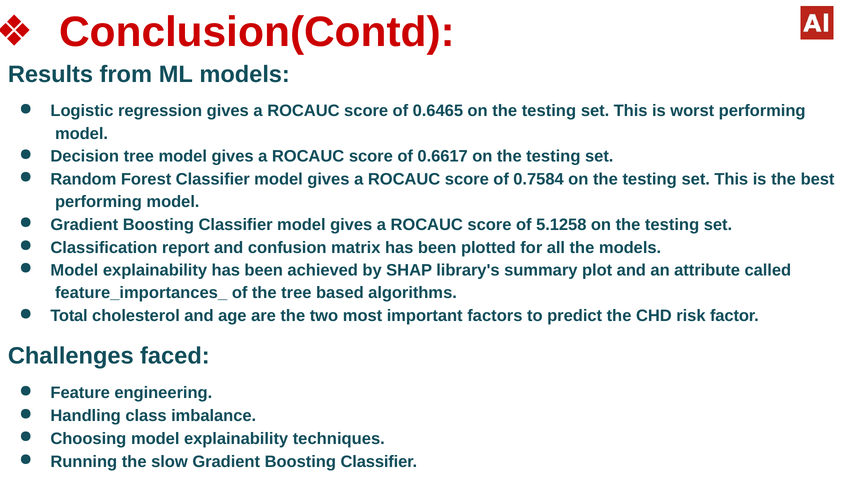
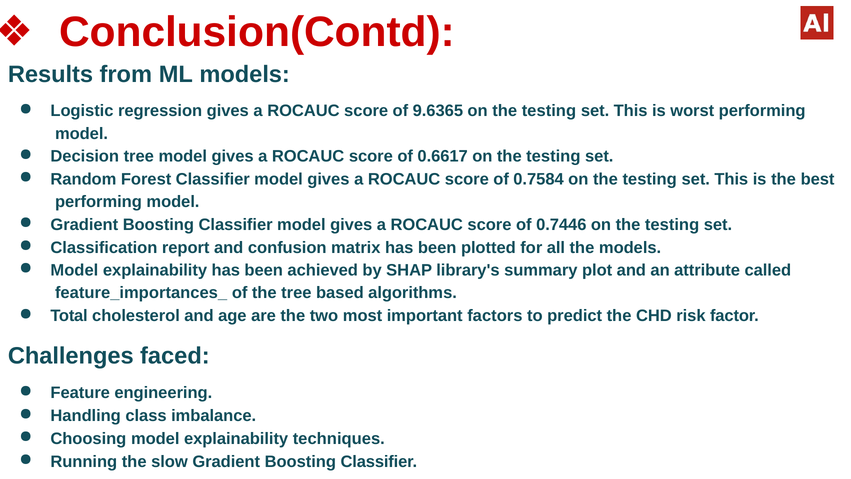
0.6465: 0.6465 -> 9.6365
5.1258: 5.1258 -> 0.7446
